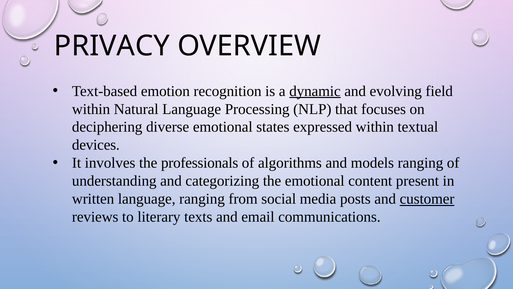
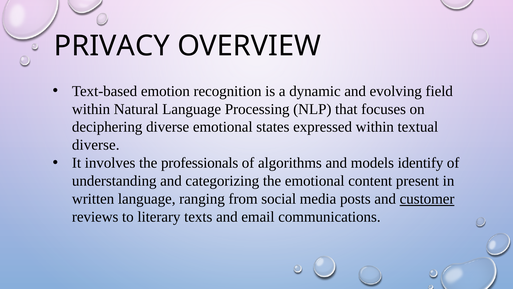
dynamic underline: present -> none
devices at (96, 145): devices -> diverse
models ranging: ranging -> identify
